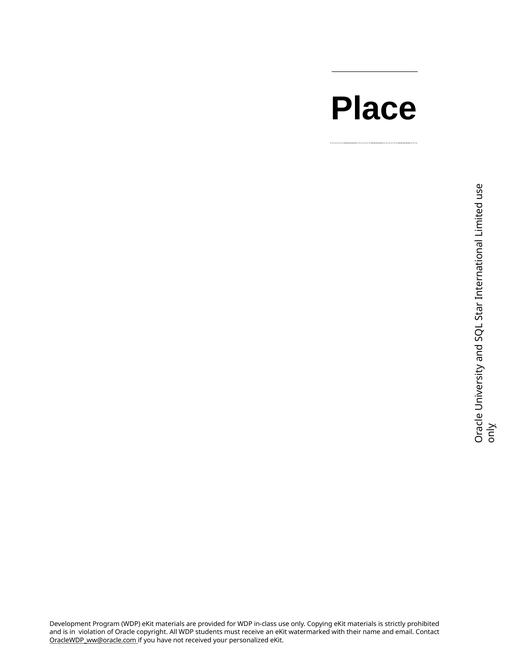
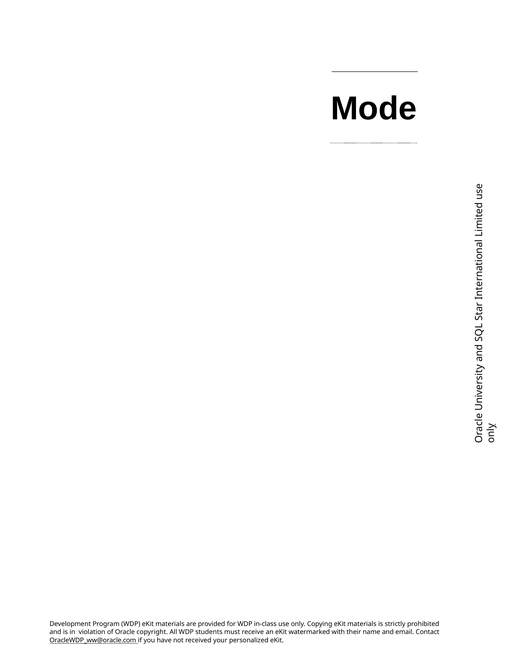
Place: Place -> Mode
